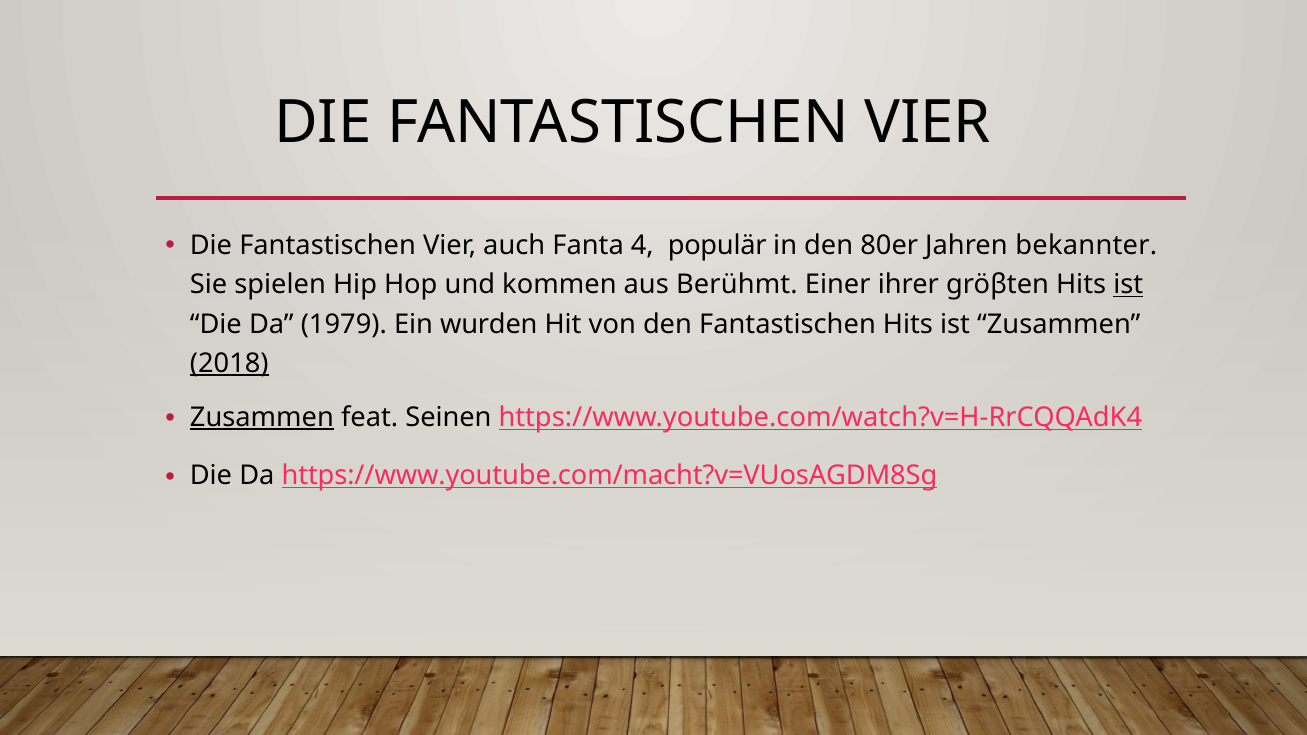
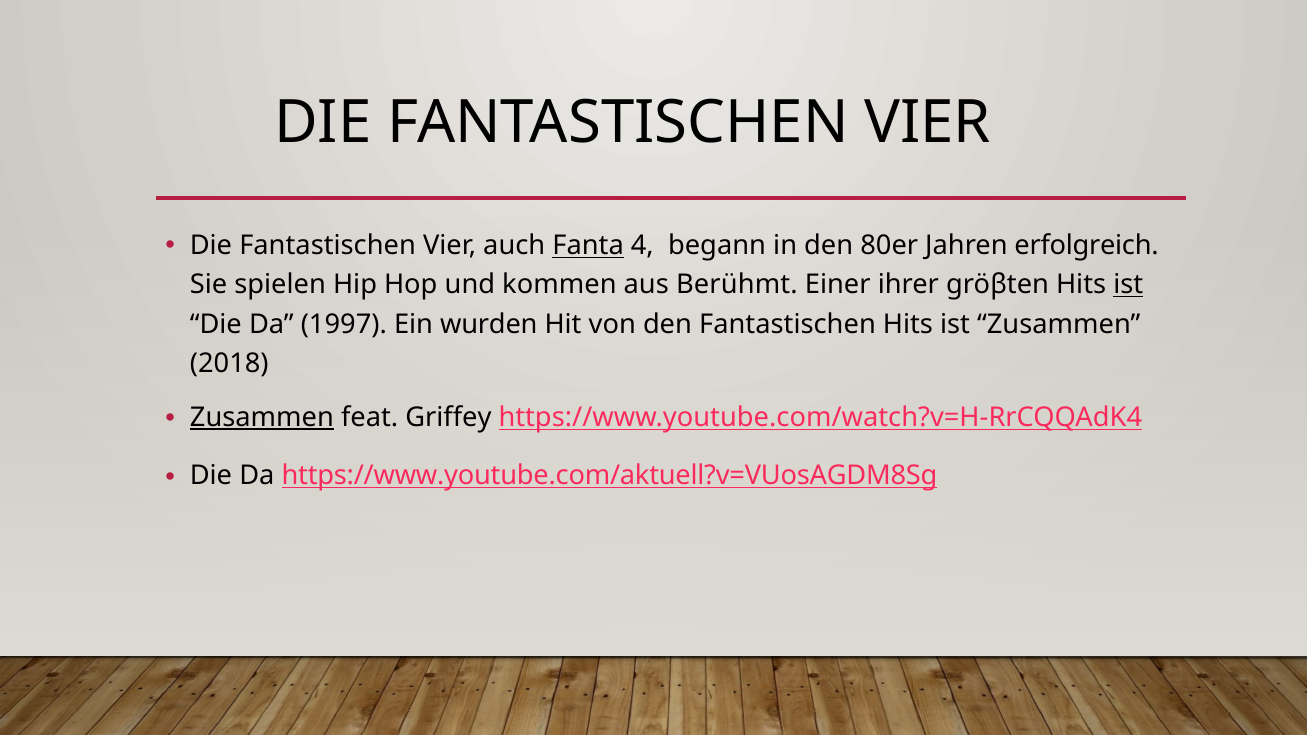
Fanta underline: none -> present
populär: populär -> begann
bekannter: bekannter -> erfolgreich
1979: 1979 -> 1997
2018 underline: present -> none
Seinen: Seinen -> Griffey
https://www.youtube.com/macht?v=VUosAGDM8Sg: https://www.youtube.com/macht?v=VUosAGDM8Sg -> https://www.youtube.com/aktuell?v=VUosAGDM8Sg
